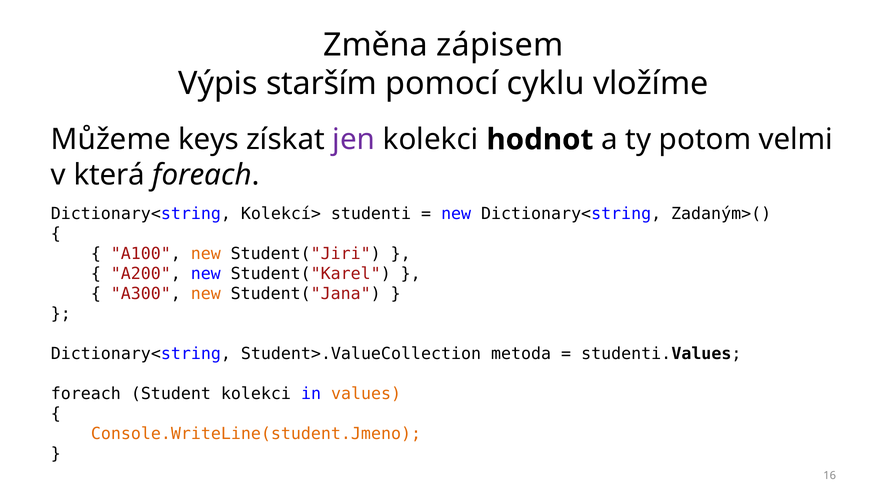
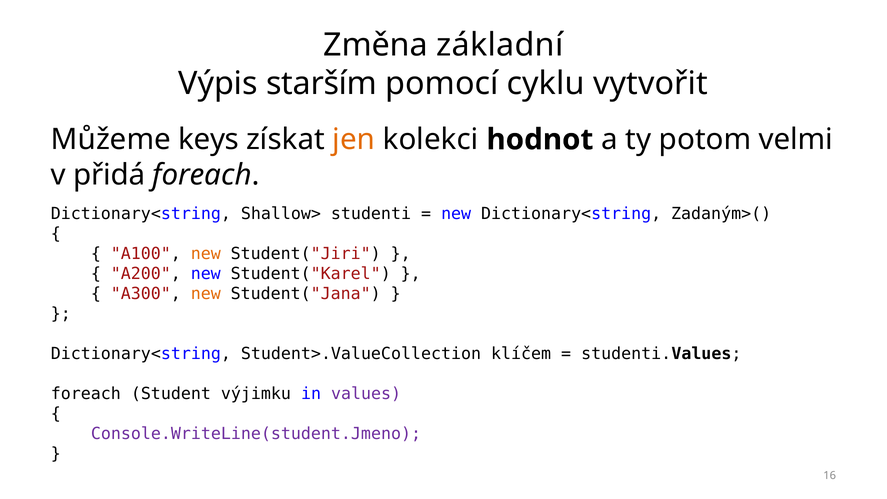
zápisem: zápisem -> základní
vložíme: vložíme -> vytvořit
jen colour: purple -> orange
která: která -> přidá
Kolekcí>: Kolekcí> -> Shallow>
metoda: metoda -> klíčem
Student kolekci: kolekci -> výjimku
values colour: orange -> purple
Console.WriteLine(student.Jmeno colour: orange -> purple
